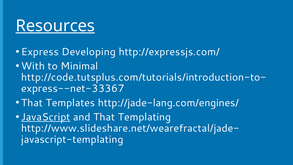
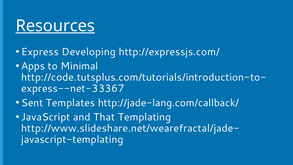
With: With -> Apps
That at (32, 103): That -> Sent
http://jade-lang.com/engines/: http://jade-lang.com/engines/ -> http://jade-lang.com/callback/
JavaScript underline: present -> none
